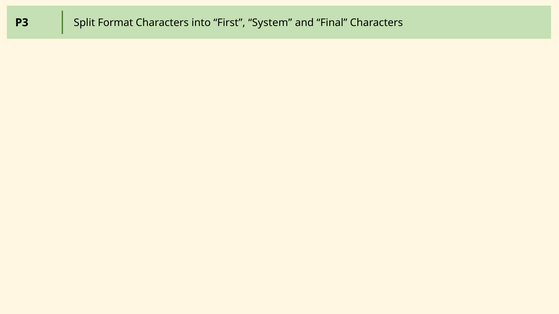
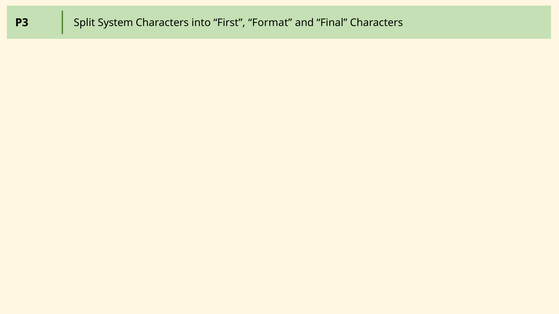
Format: Format -> System
System: System -> Format
